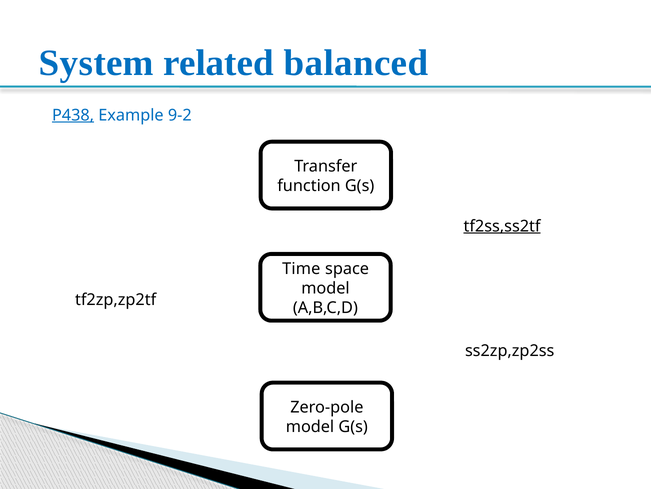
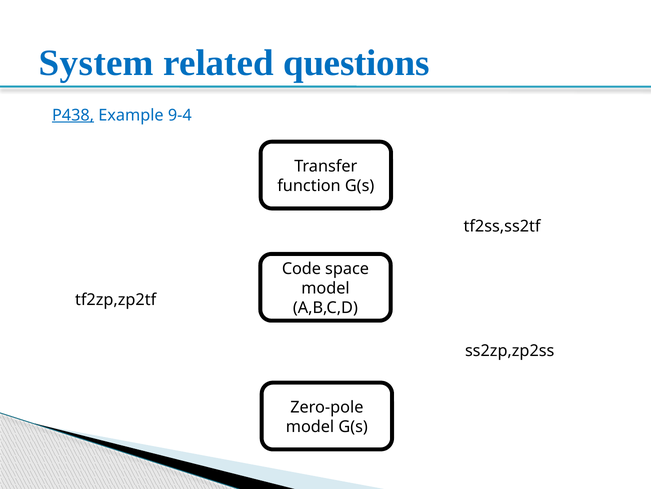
balanced: balanced -> questions
9-2: 9-2 -> 9-4
tf2ss,ss2tf underline: present -> none
Time: Time -> Code
